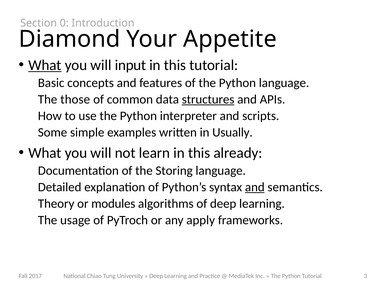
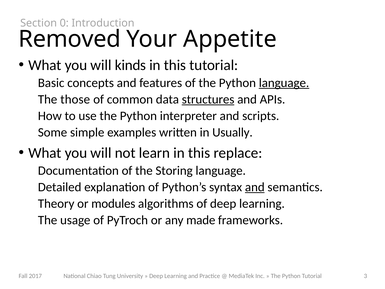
Diamond: Diamond -> Removed
What at (45, 65) underline: present -> none
input: input -> kinds
language at (284, 83) underline: none -> present
already: already -> replace
apply: apply -> made
